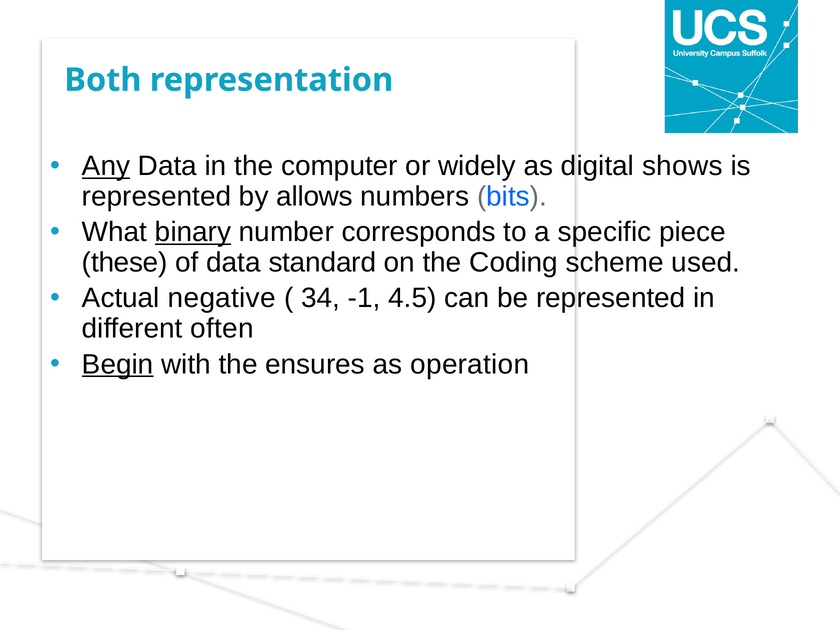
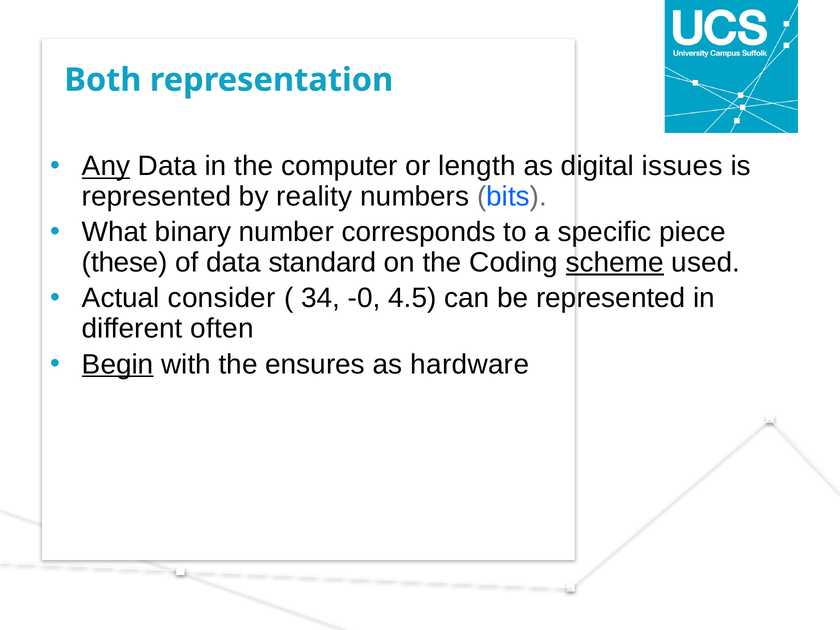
widely: widely -> length
shows: shows -> issues
allows: allows -> reality
binary underline: present -> none
scheme underline: none -> present
negative: negative -> consider
-1: -1 -> -0
operation: operation -> hardware
